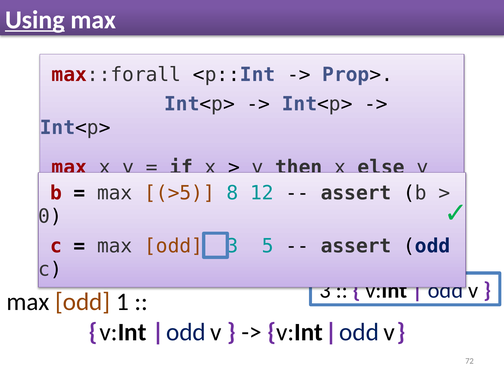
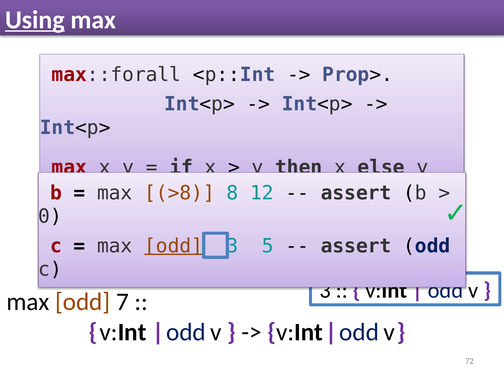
>5: >5 -> >8
odd at (174, 246) underline: none -> present
1: 1 -> 7
